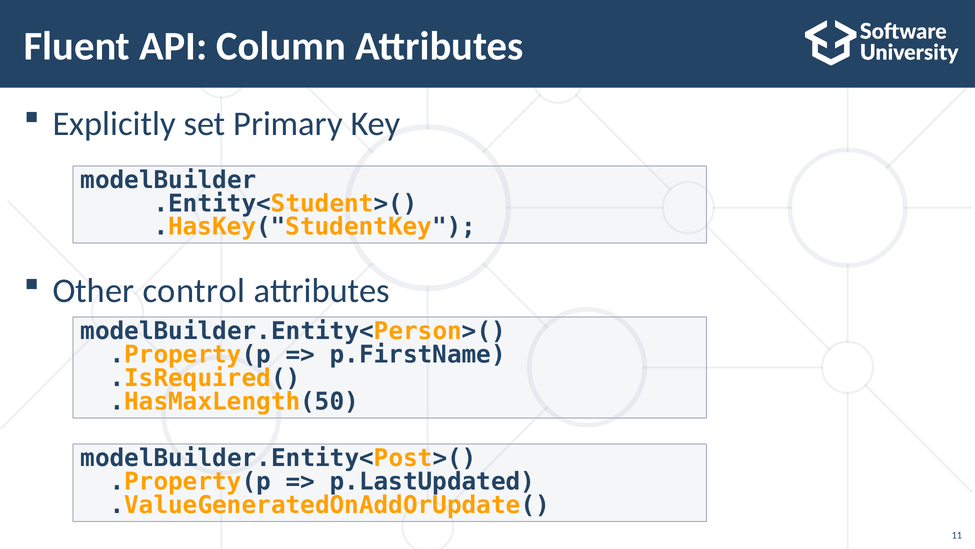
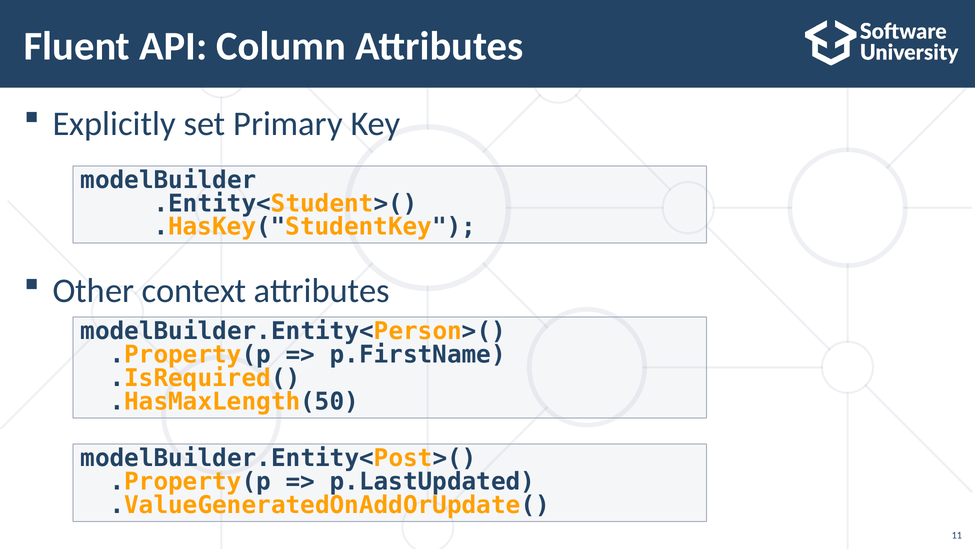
control: control -> context
